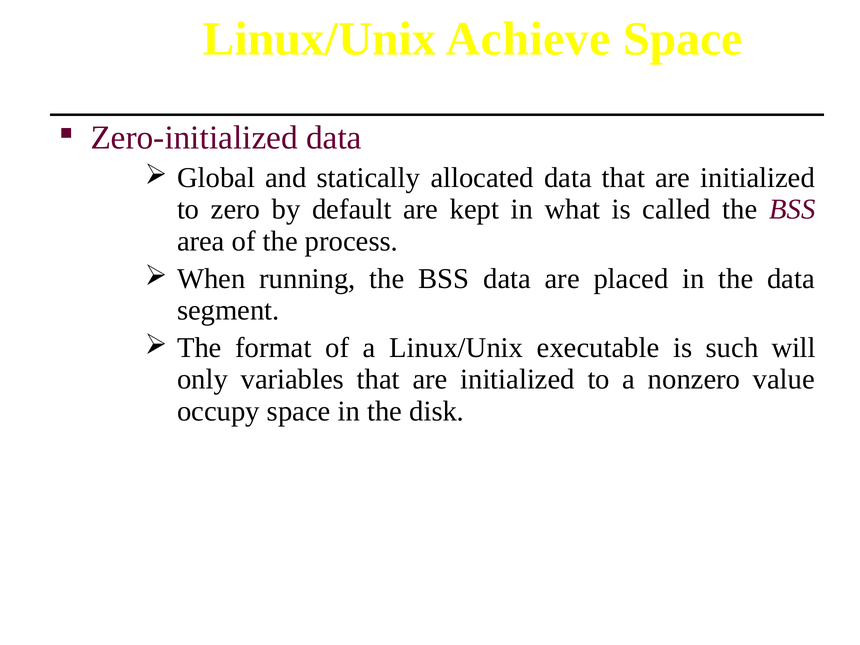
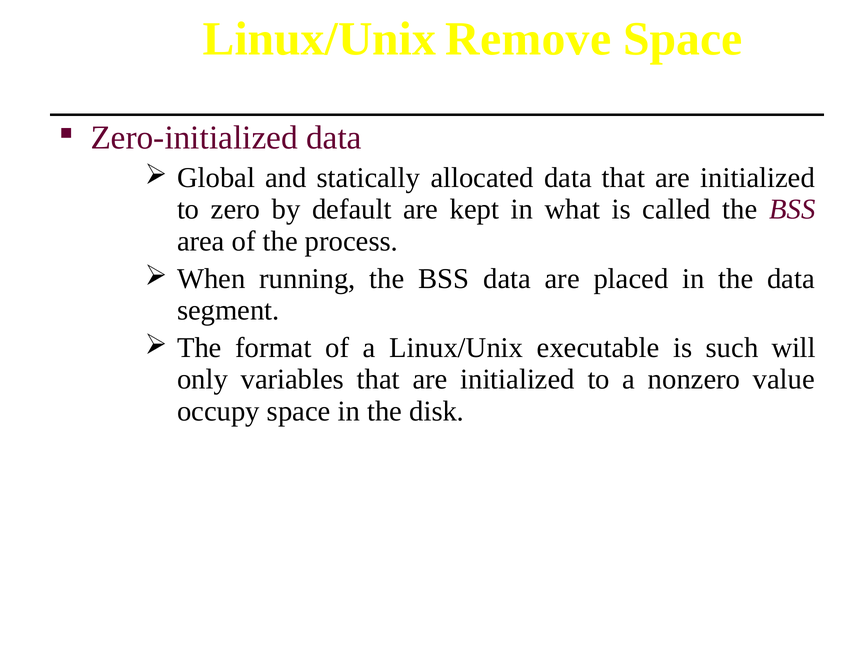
Achieve: Achieve -> Remove
